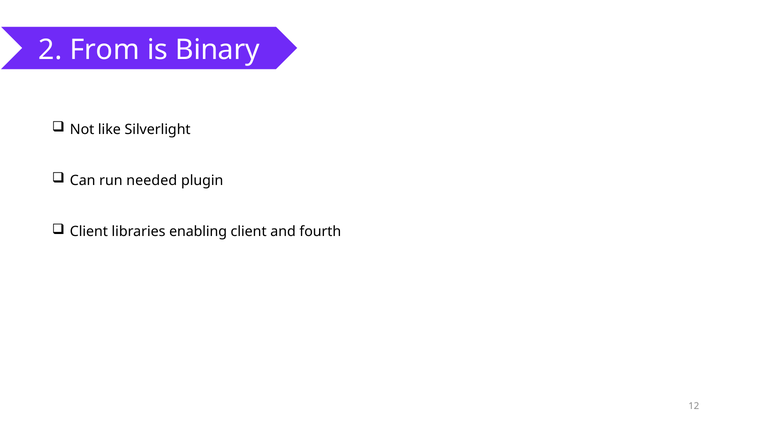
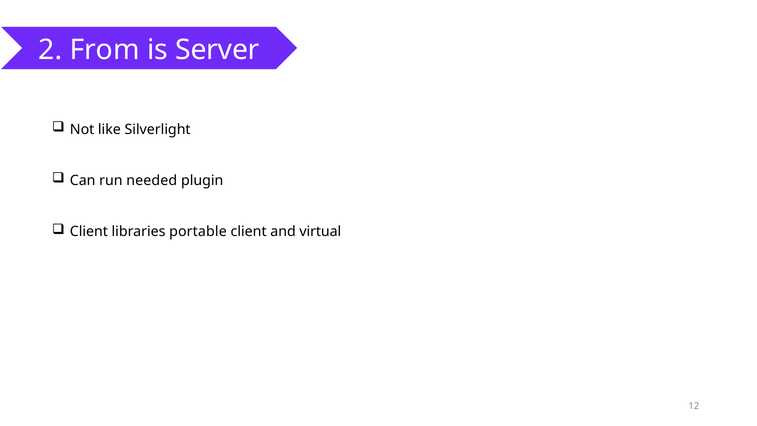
Binary: Binary -> Server
enabling: enabling -> portable
fourth: fourth -> virtual
